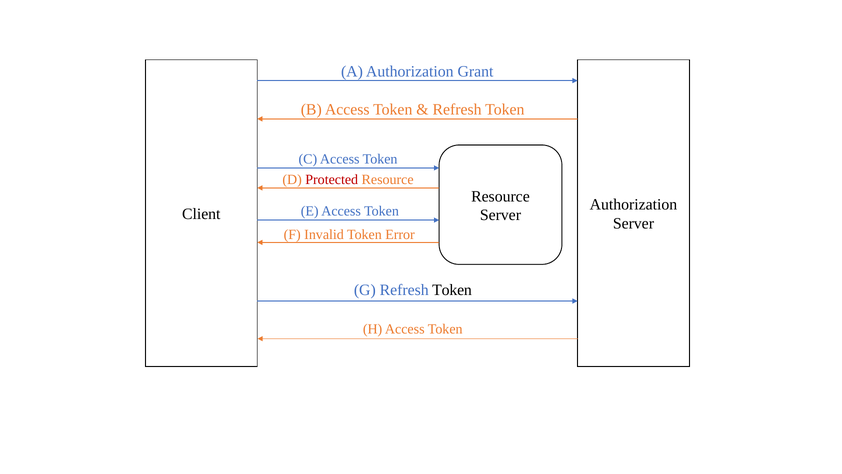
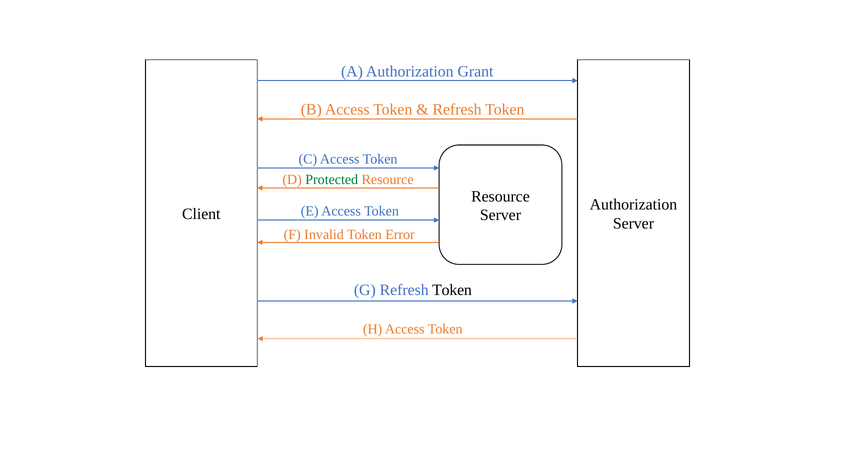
Protected colour: red -> green
